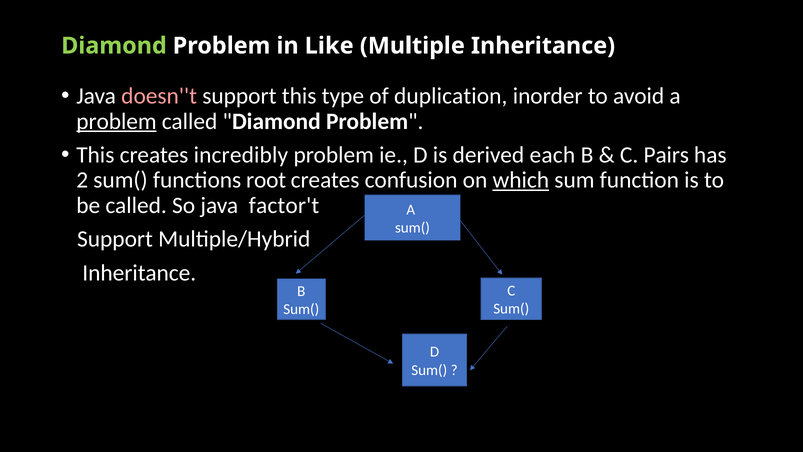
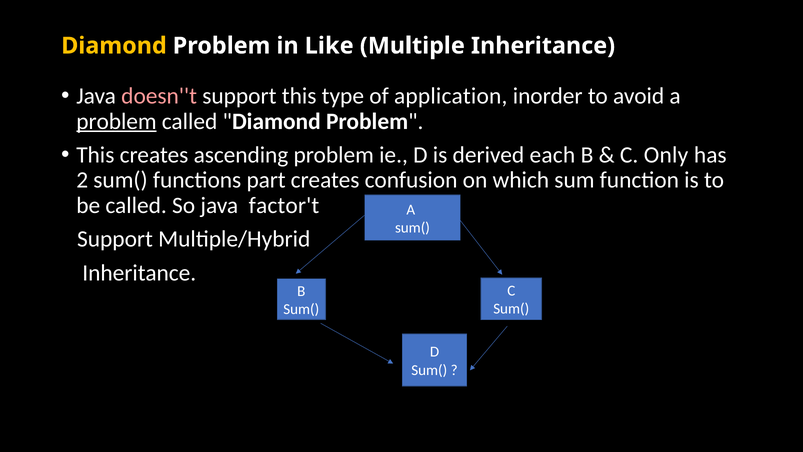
Diamond at (114, 46) colour: light green -> yellow
duplication: duplication -> application
incredibly: incredibly -> ascending
Pairs: Pairs -> Only
root: root -> part
which underline: present -> none
